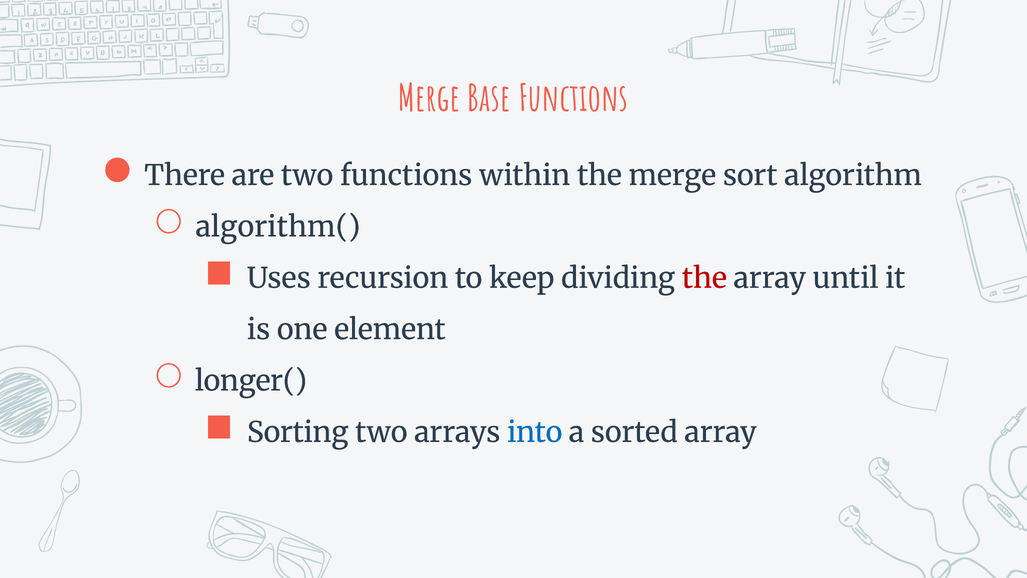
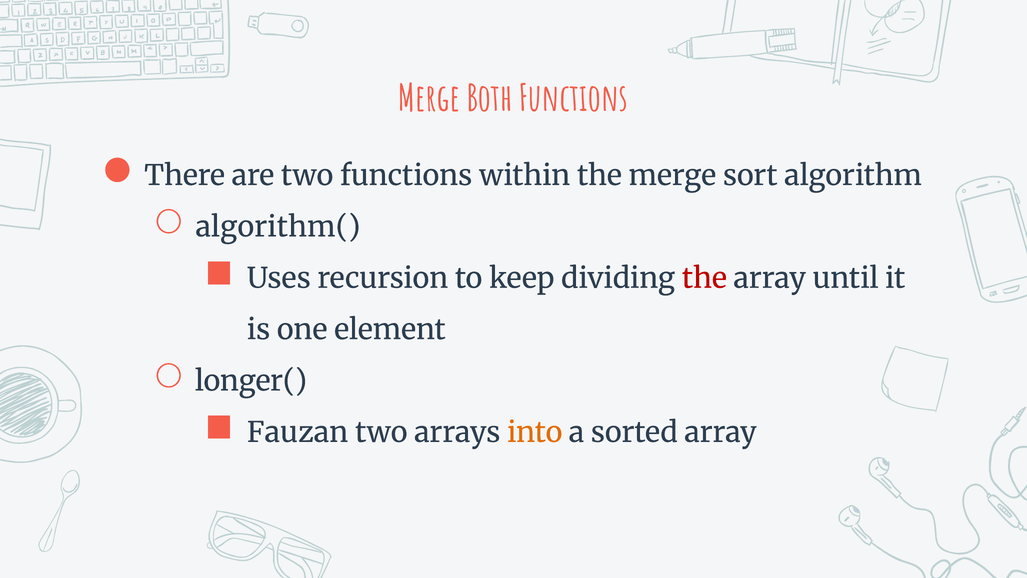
Base: Base -> Both
Sorting: Sorting -> Fauzan
into colour: blue -> orange
